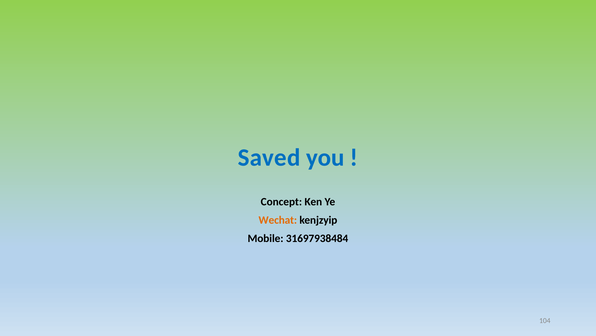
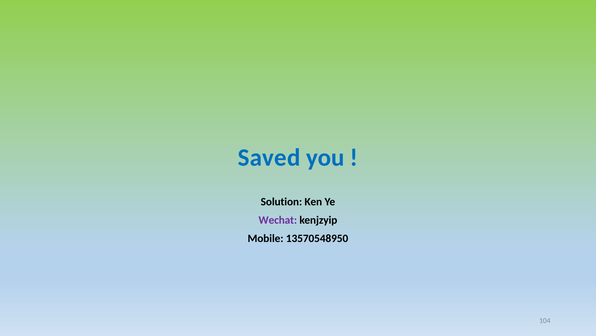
Concept: Concept -> Solution
Wechat colour: orange -> purple
31697938484: 31697938484 -> 13570548950
